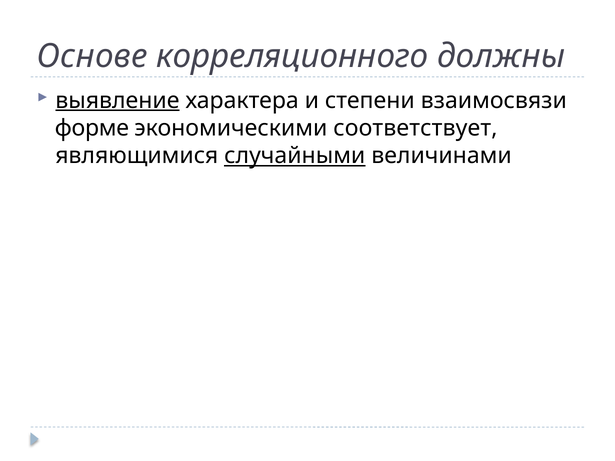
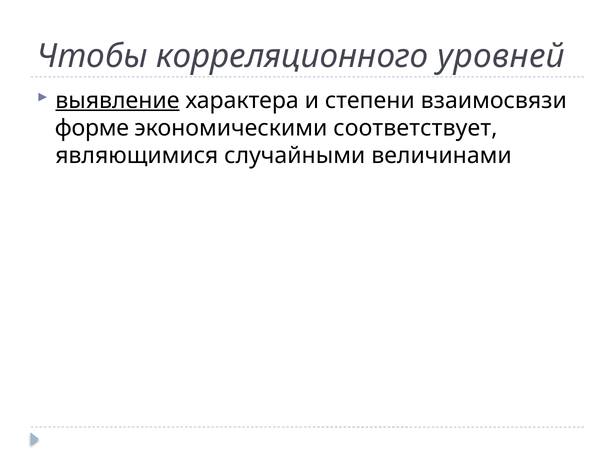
Основе: Основе -> Чтобы
должны: должны -> уровней
случайными underline: present -> none
